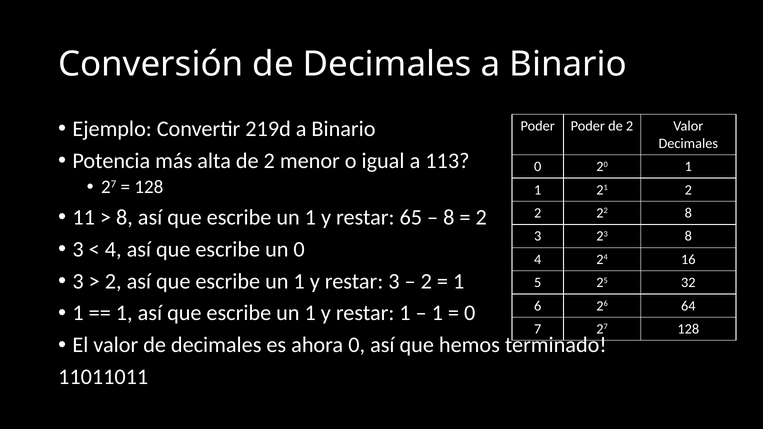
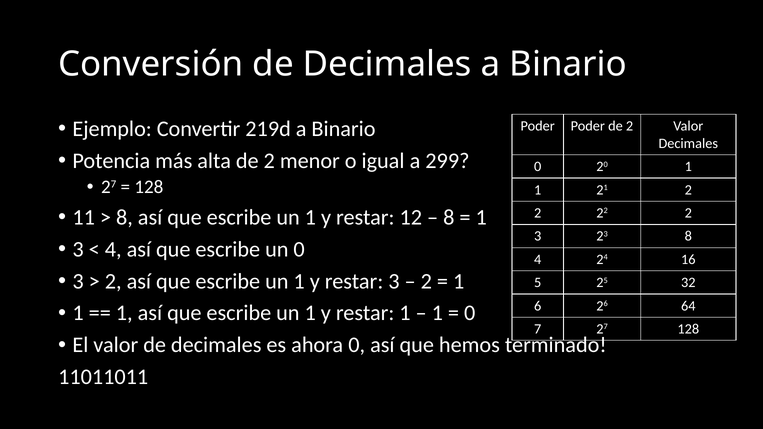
113: 113 -> 299
65: 65 -> 12
2 at (481, 217): 2 -> 1
22 8: 8 -> 2
